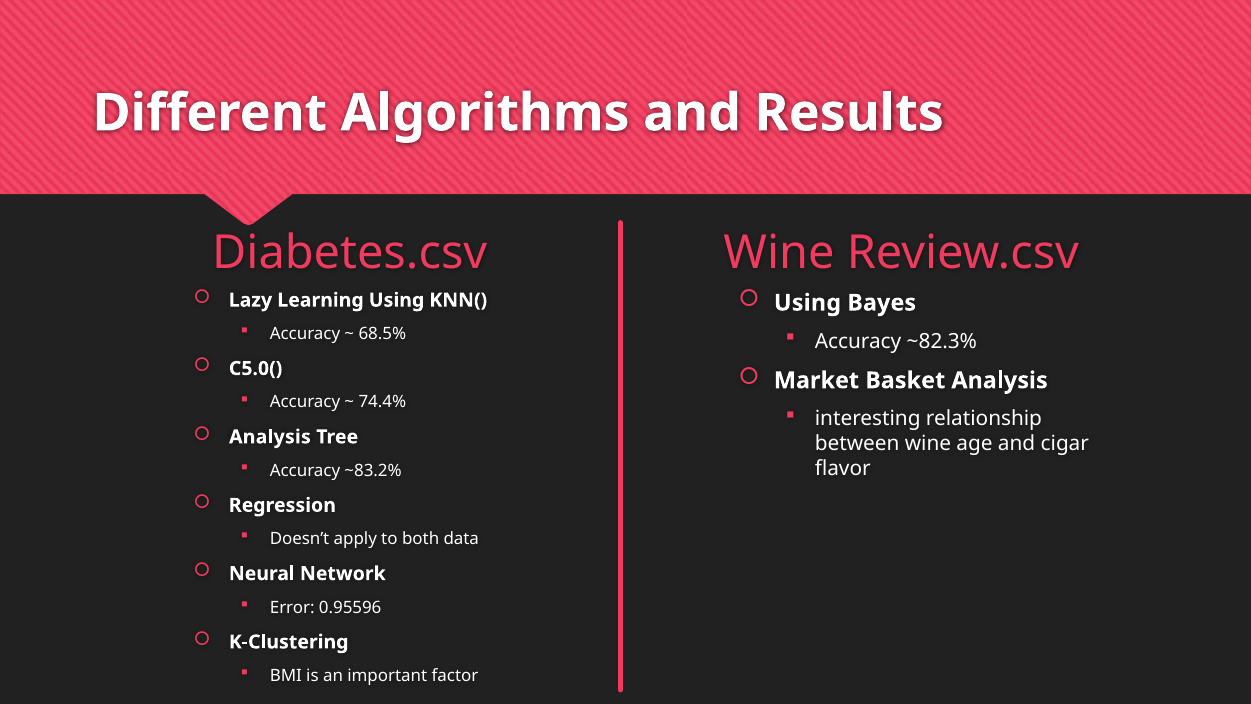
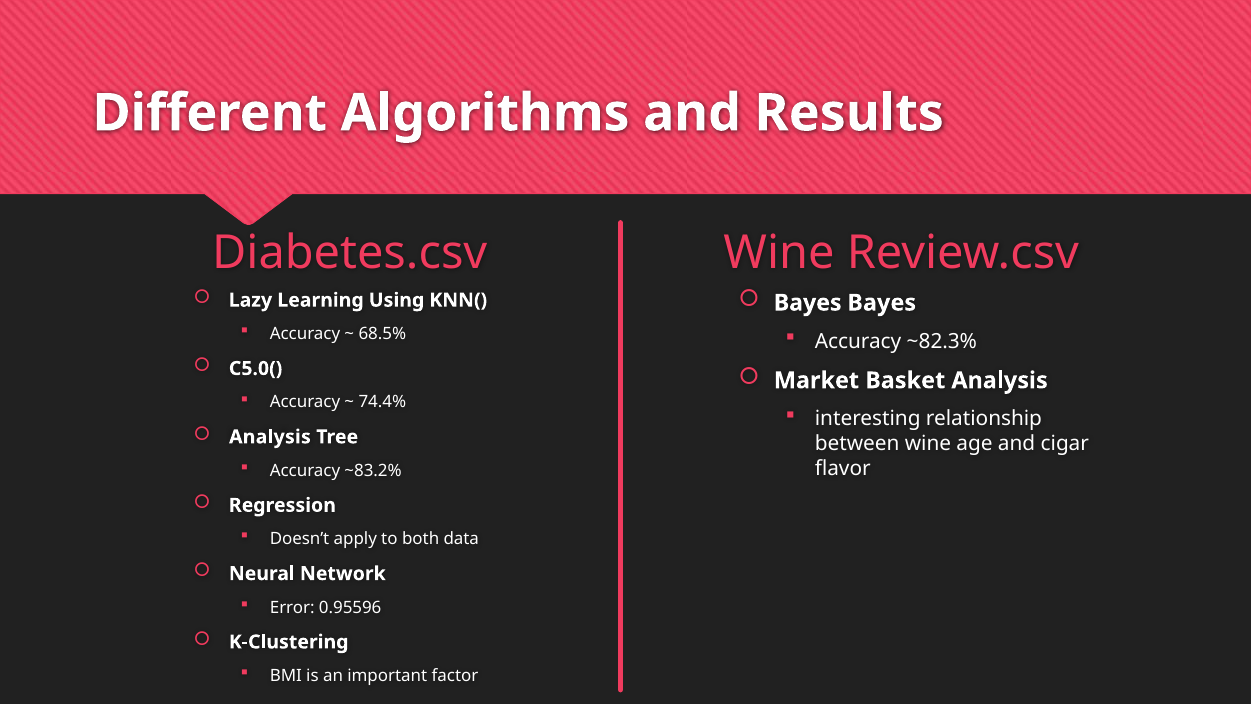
Using at (807, 303): Using -> Bayes
